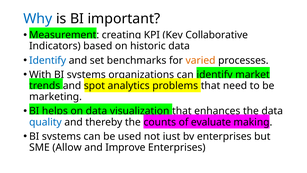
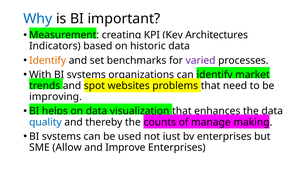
Collaborative: Collaborative -> Architectures
Identify at (48, 60) colour: blue -> orange
varied colour: orange -> purple
analytics: analytics -> websites
marketing: marketing -> improving
evaluate: evaluate -> manage
